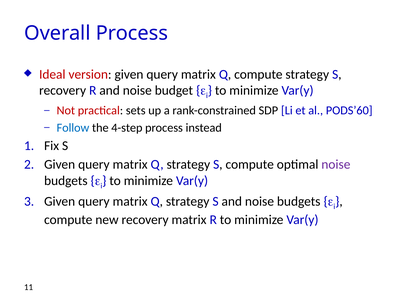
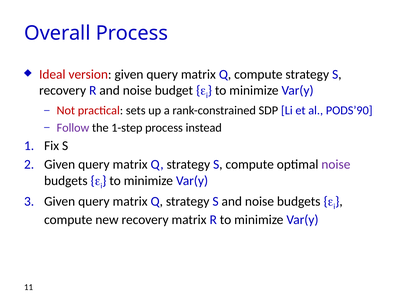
PODS’60: PODS’60 -> PODS’90
Follow colour: blue -> purple
4-step: 4-step -> 1-step
